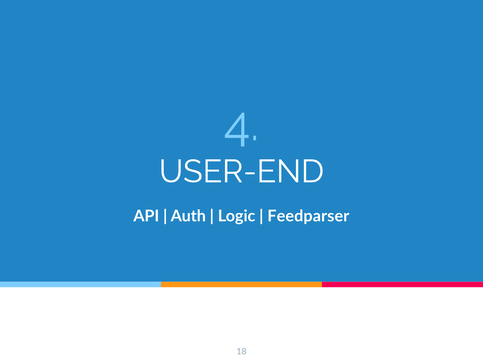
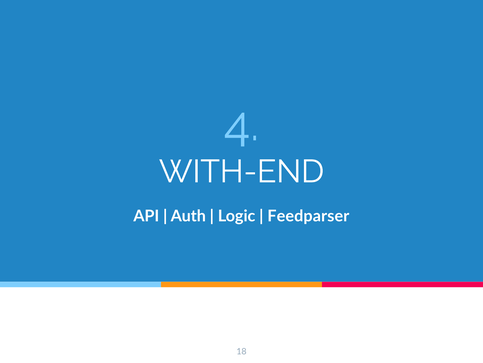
USER-END: USER-END -> WITH-END
